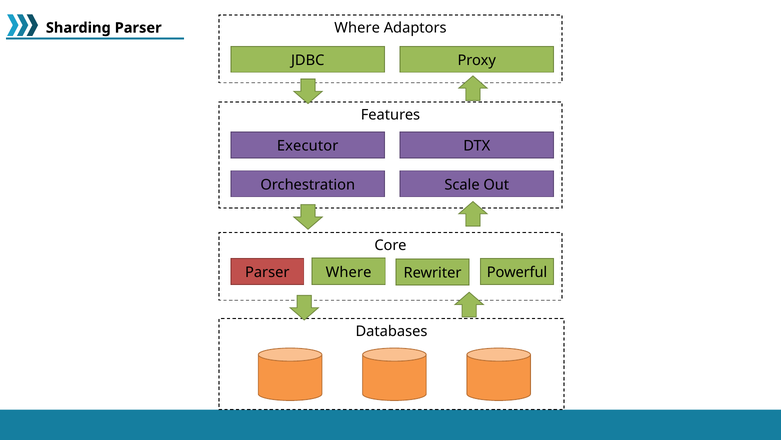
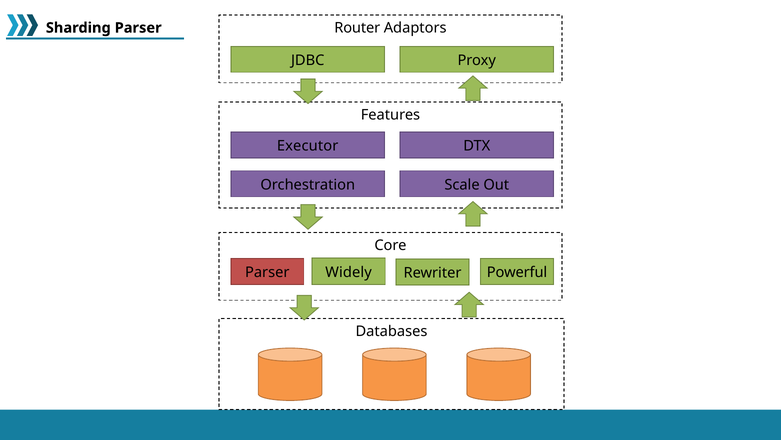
Where at (357, 28): Where -> Router
Parser Where: Where -> Widely
